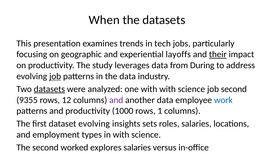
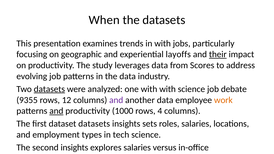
examines trends in tech: tech -> with
from During: During -> Scores
job at (55, 76) underline: present -> none
job second: second -> debate
work at (223, 100) colour: blue -> orange
and at (56, 111) underline: none -> present
1: 1 -> 4
dataset evolving: evolving -> datasets
types in with: with -> tech
second worked: worked -> insights
